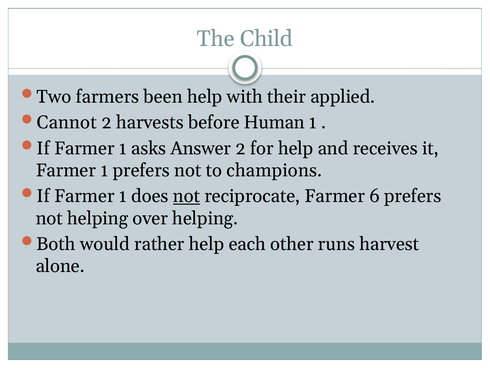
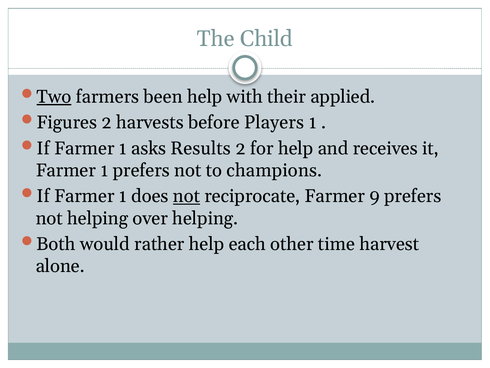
Two underline: none -> present
Cannot: Cannot -> Figures
Human: Human -> Players
Answer: Answer -> Results
6: 6 -> 9
runs: runs -> time
